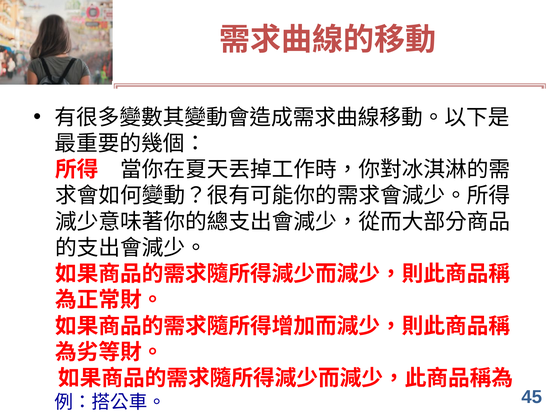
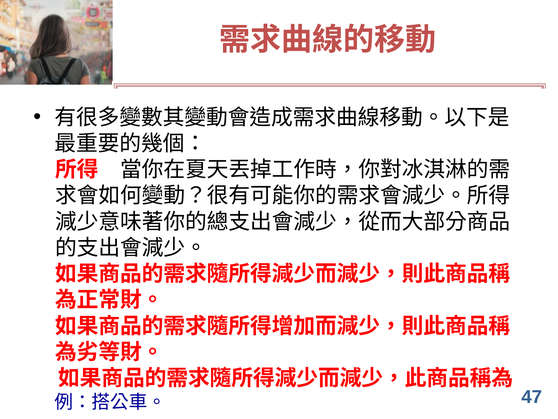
45: 45 -> 47
